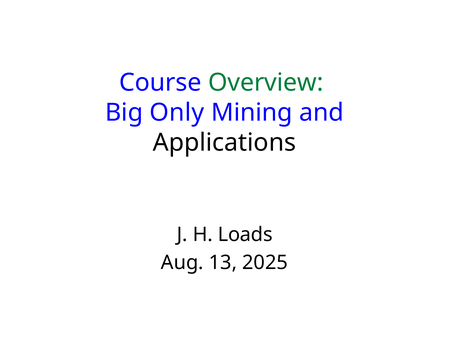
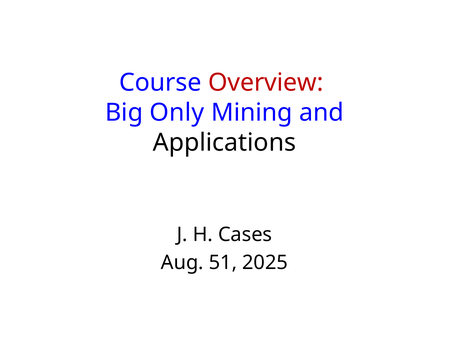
Overview colour: green -> red
Loads: Loads -> Cases
13: 13 -> 51
